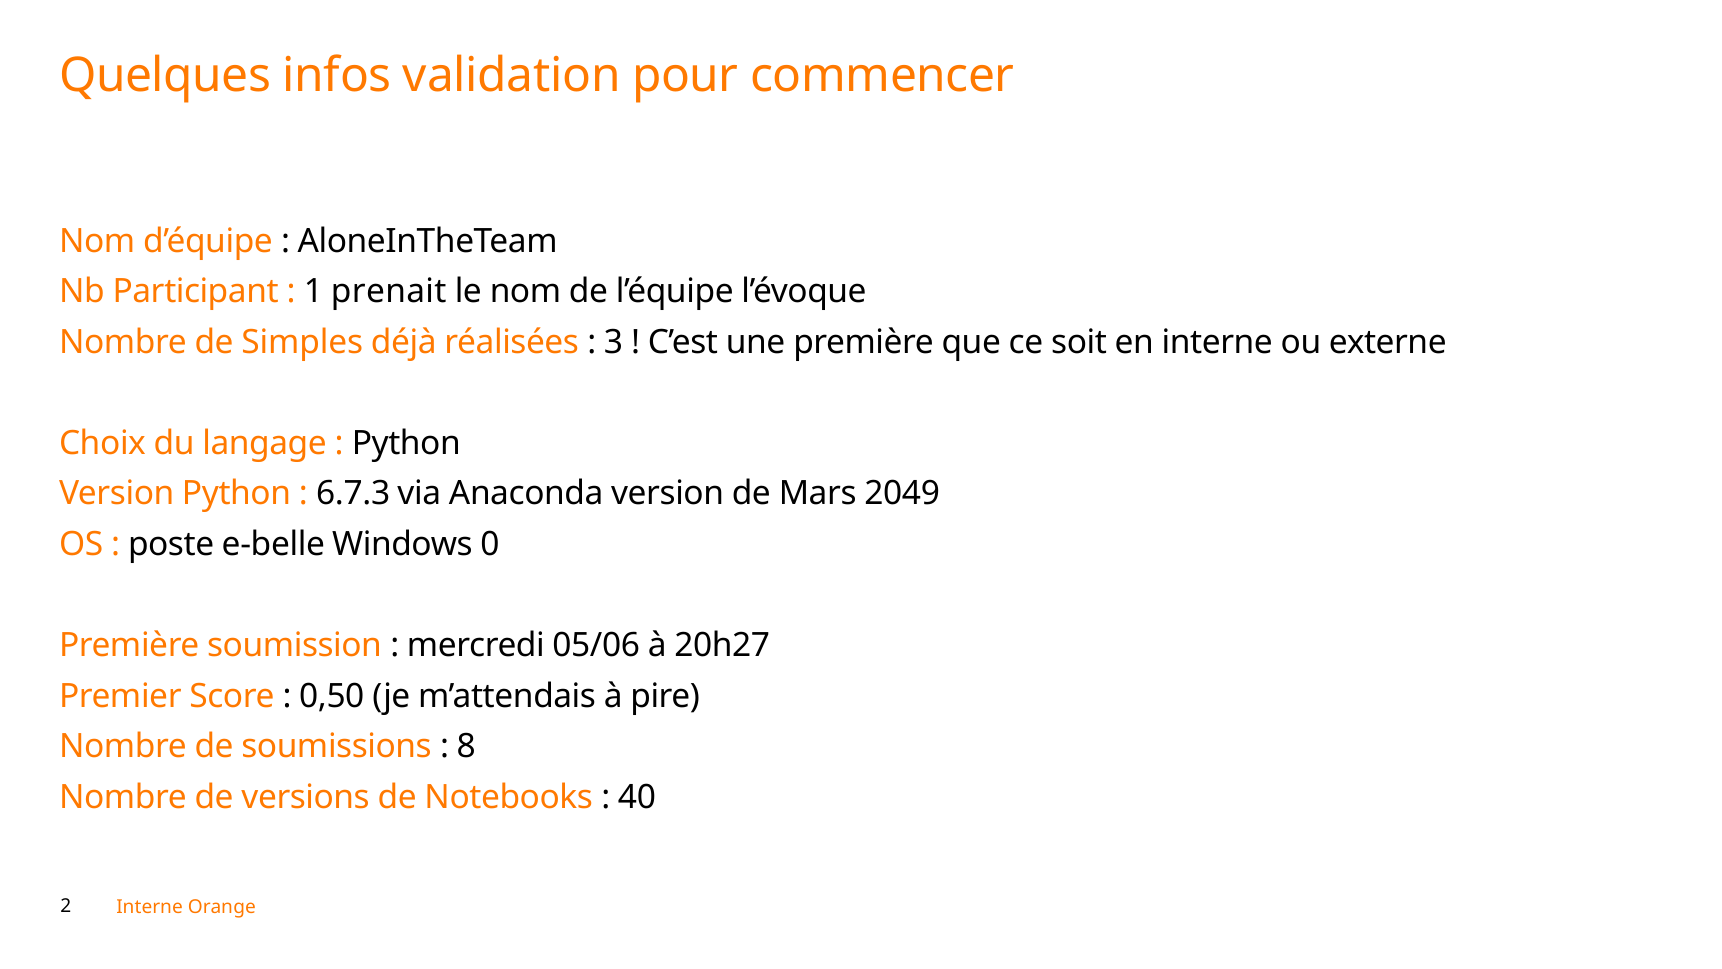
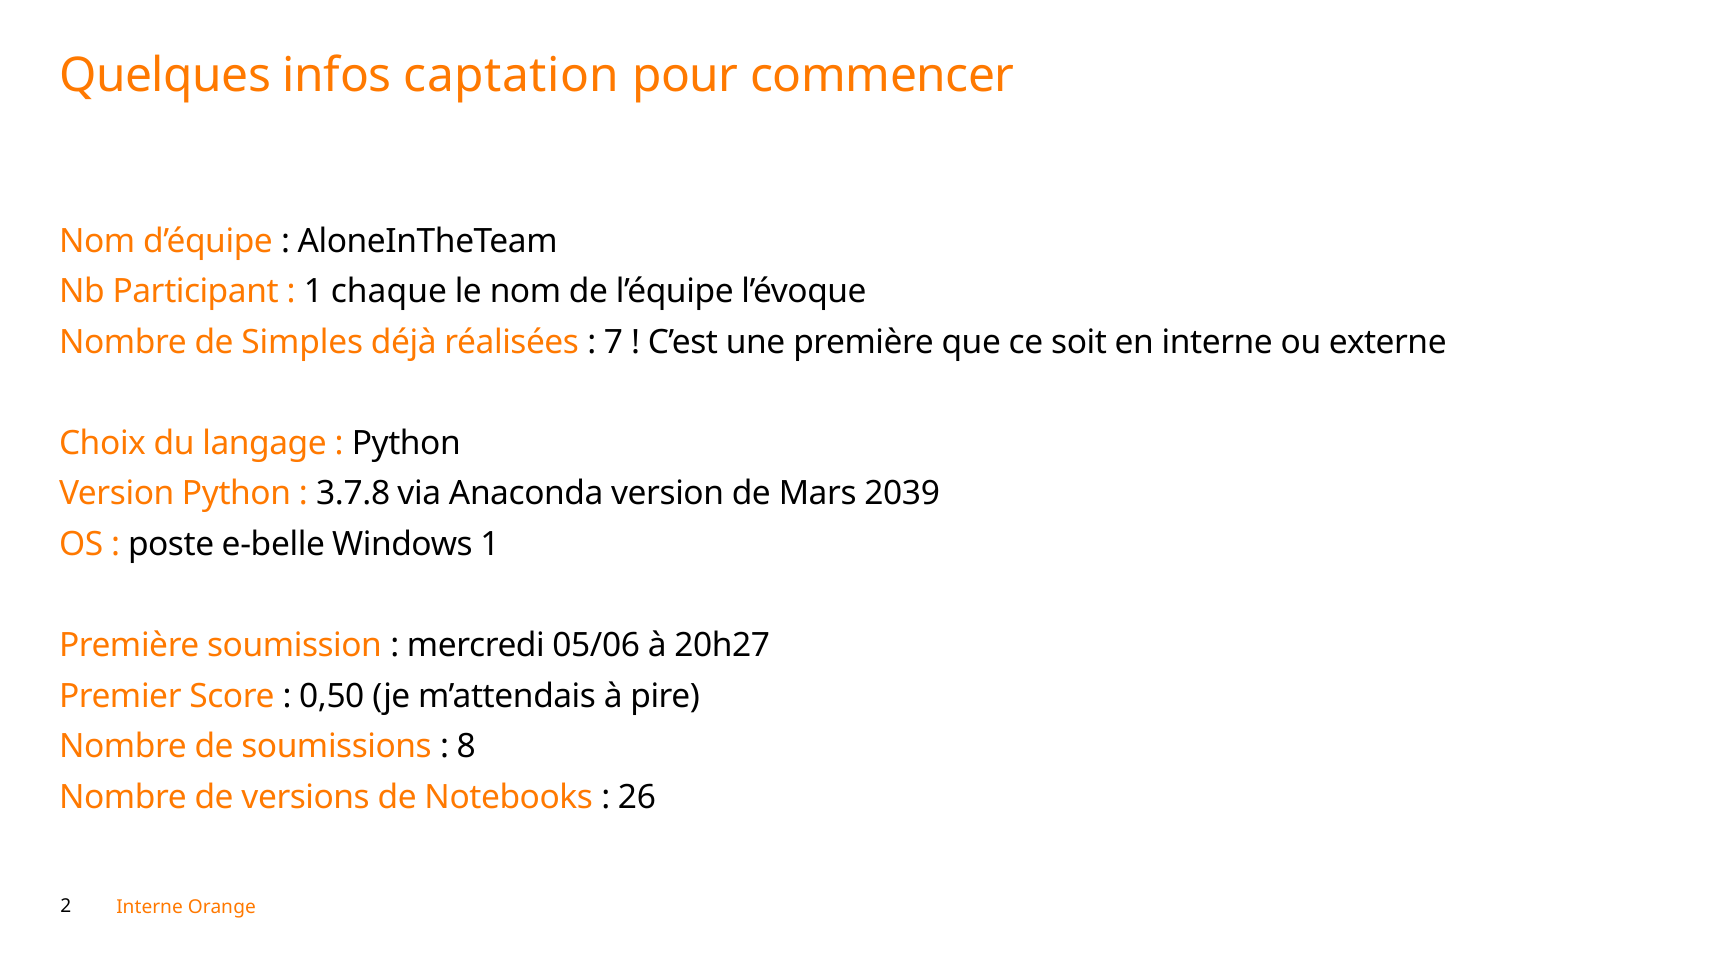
validation: validation -> captation
prenait: prenait -> chaque
3: 3 -> 7
6.7.3: 6.7.3 -> 3.7.8
2049: 2049 -> 2039
Windows 0: 0 -> 1
40: 40 -> 26
